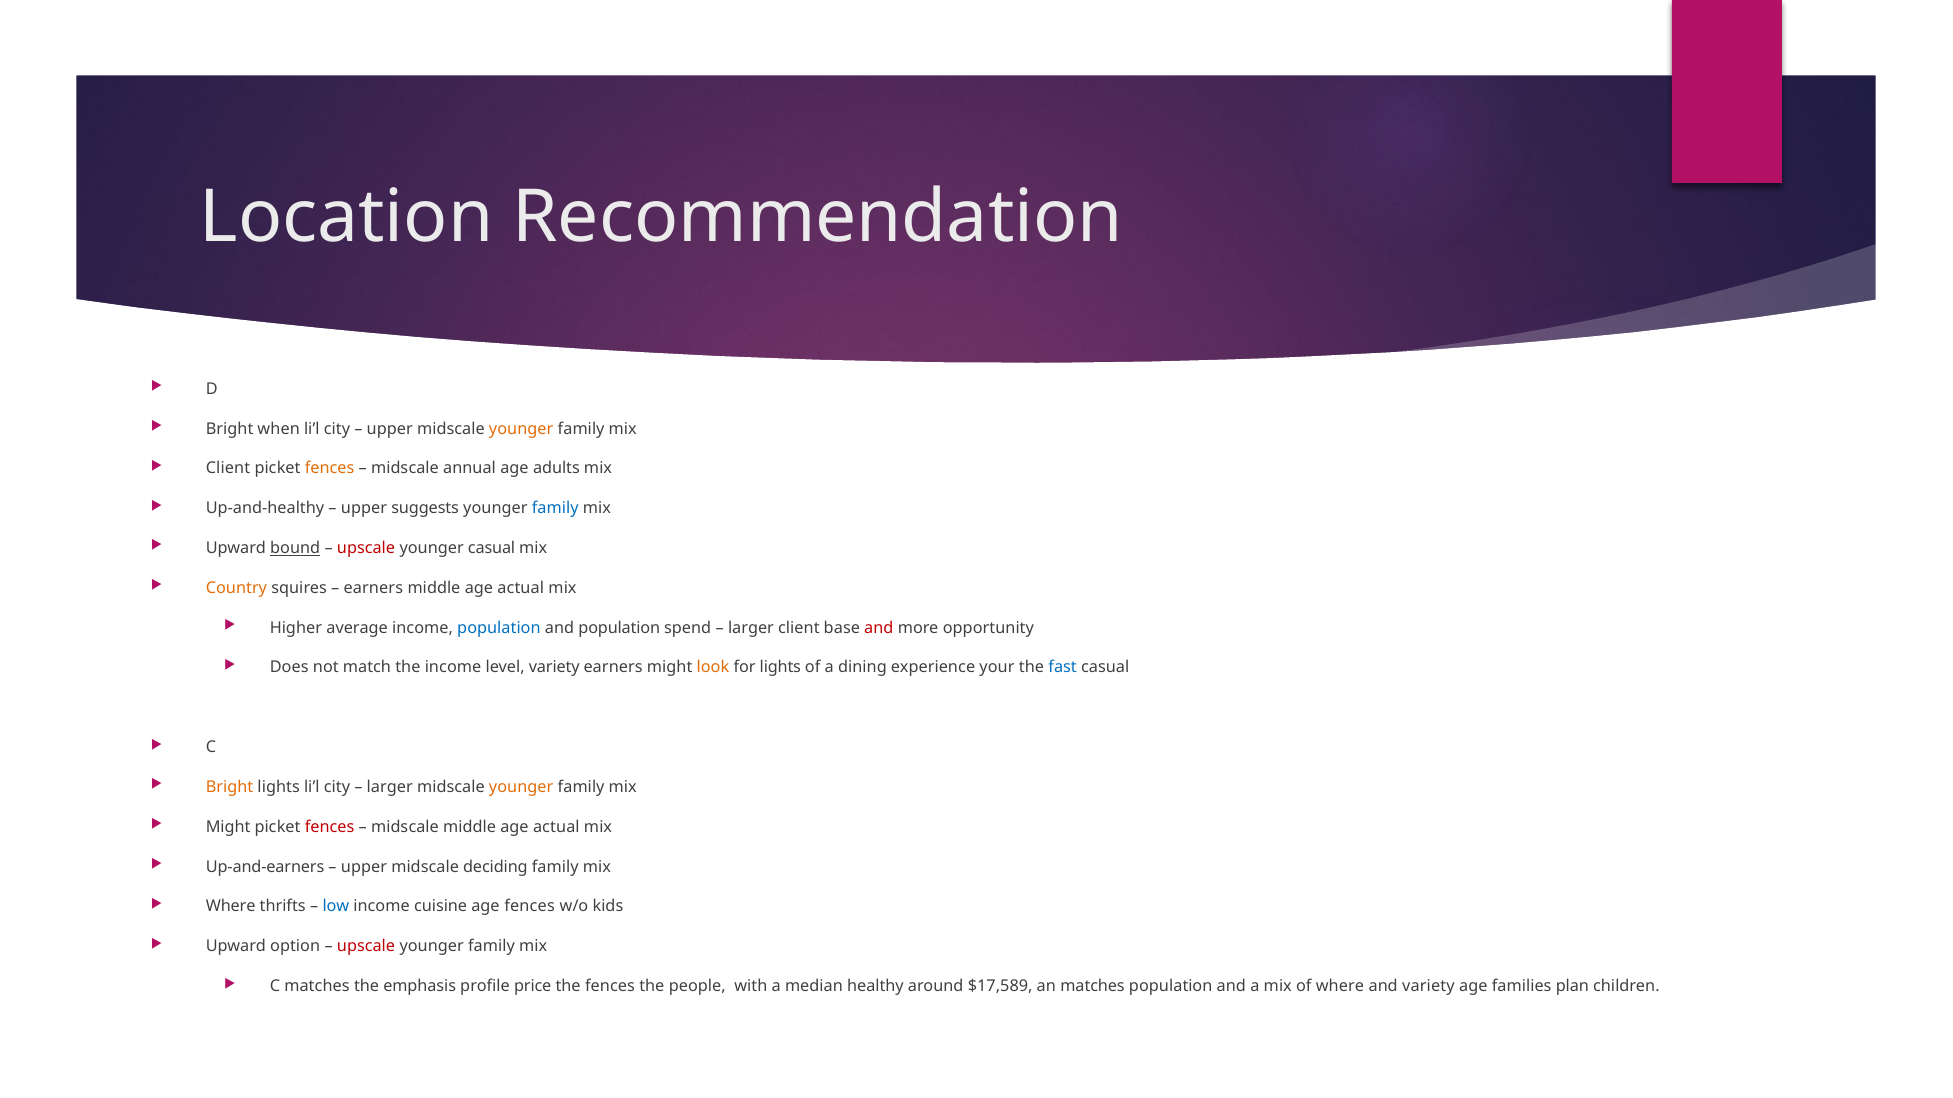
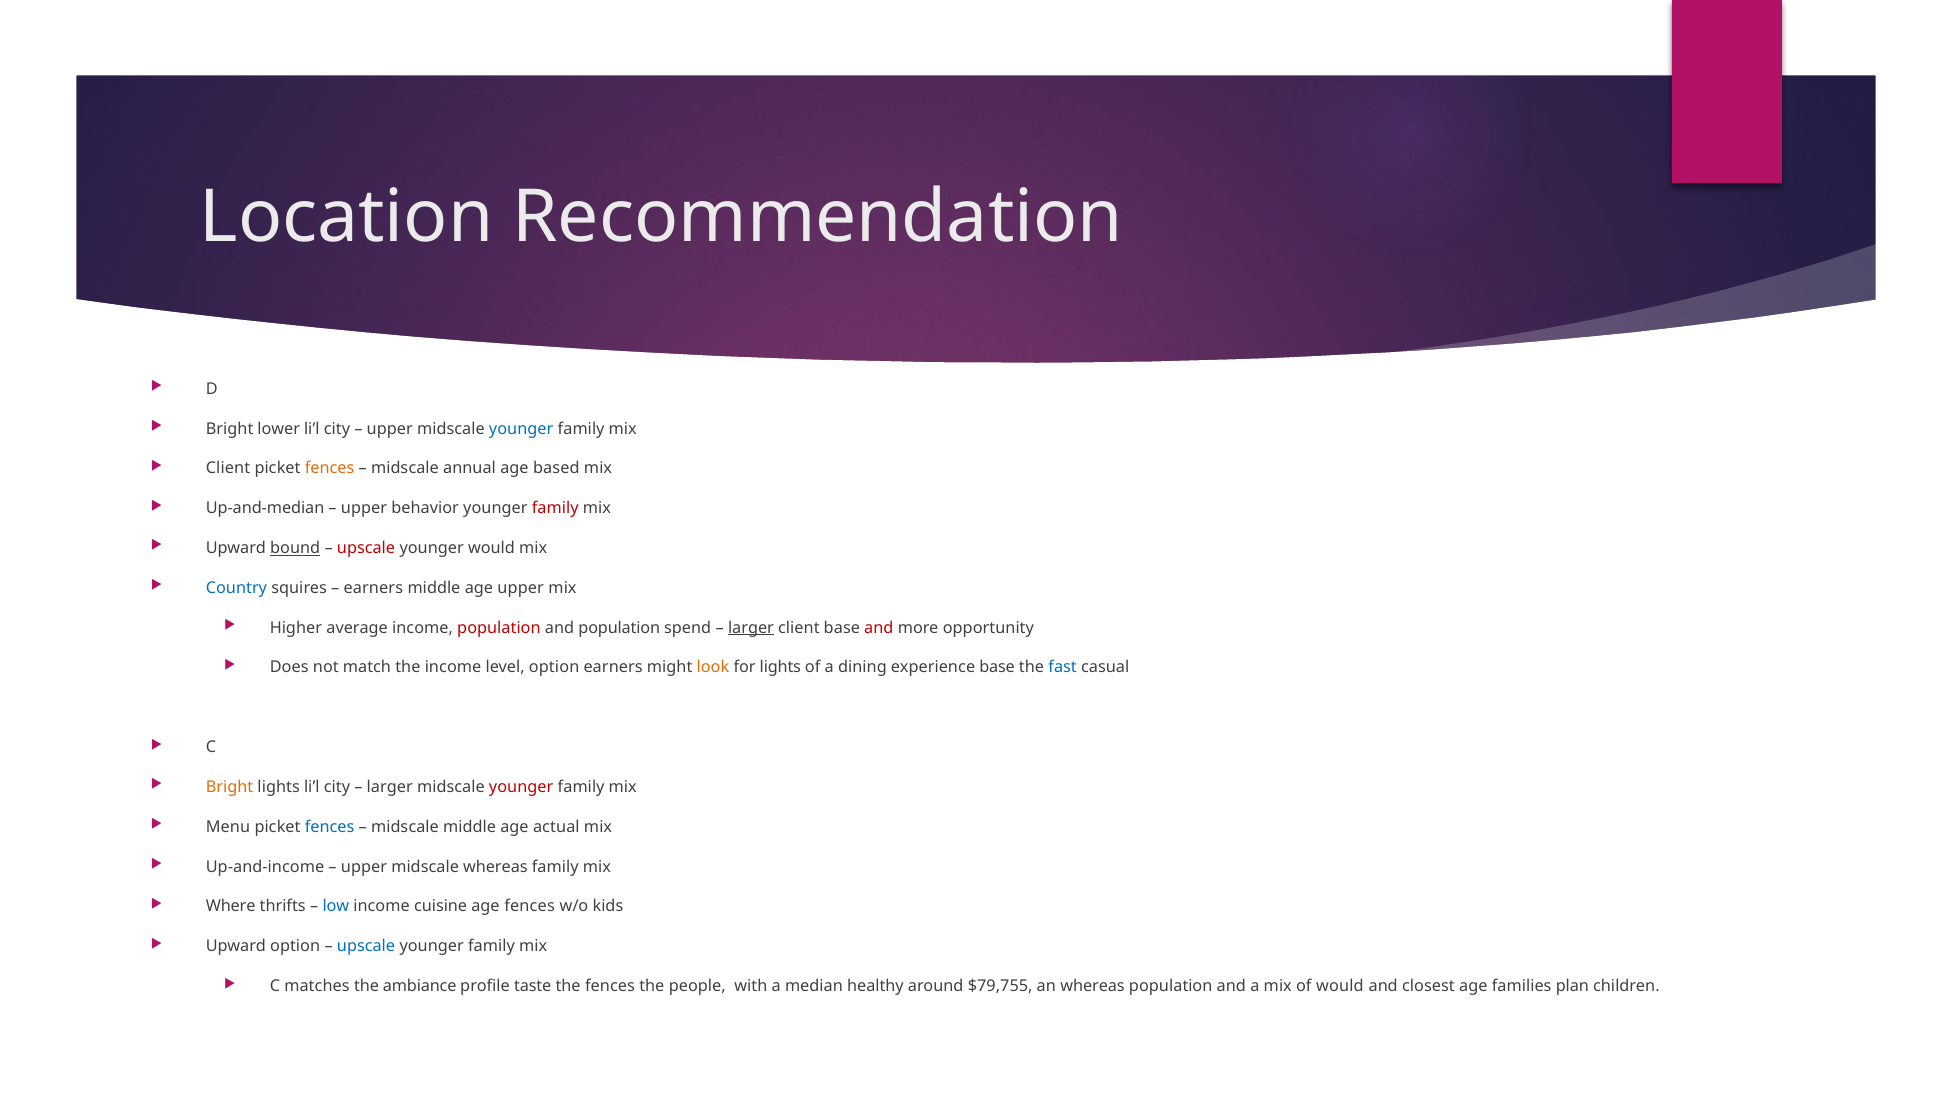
when: when -> lower
younger at (521, 429) colour: orange -> blue
adults: adults -> based
Up-and-healthy: Up-and-healthy -> Up-and-median
suggests: suggests -> behavior
family at (555, 509) colour: blue -> red
younger casual: casual -> would
Country colour: orange -> blue
actual at (521, 588): actual -> upper
population at (499, 628) colour: blue -> red
larger at (751, 628) underline: none -> present
level variety: variety -> option
experience your: your -> base
younger at (521, 787) colour: orange -> red
Might at (228, 827): Might -> Menu
fences at (330, 827) colour: red -> blue
Up-and-earners: Up-and-earners -> Up-and-income
midscale deciding: deciding -> whereas
upscale at (366, 947) colour: red -> blue
emphasis: emphasis -> ambiance
price: price -> taste
$17,589: $17,589 -> $79,755
an matches: matches -> whereas
of where: where -> would
and variety: variety -> closest
